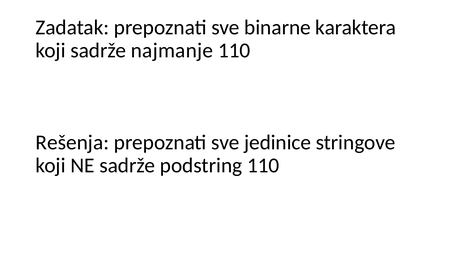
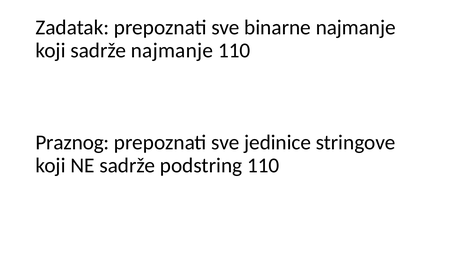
binarne karaktera: karaktera -> najmanje
Rešenja: Rešenja -> Praznog
